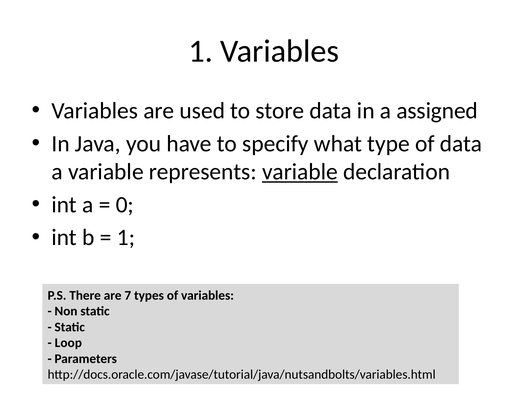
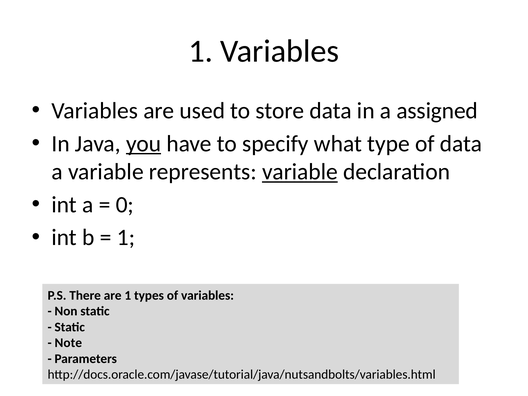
you underline: none -> present
are 7: 7 -> 1
Loop: Loop -> Note
